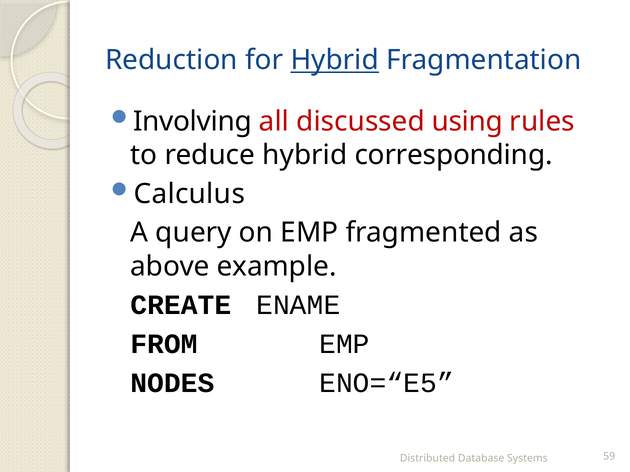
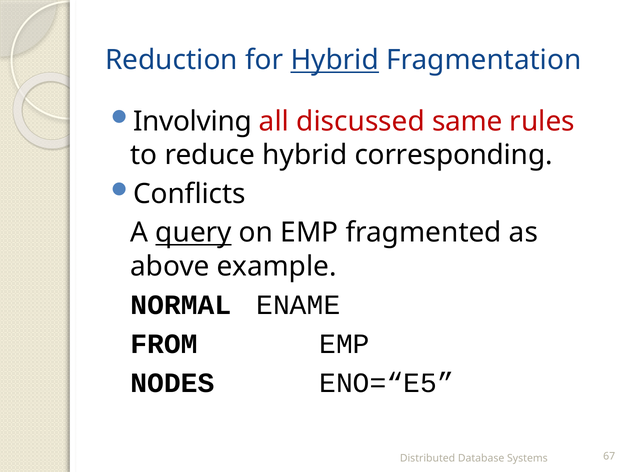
using: using -> same
Calculus: Calculus -> Conflicts
query underline: none -> present
CREATE: CREATE -> NORMAL
59: 59 -> 67
